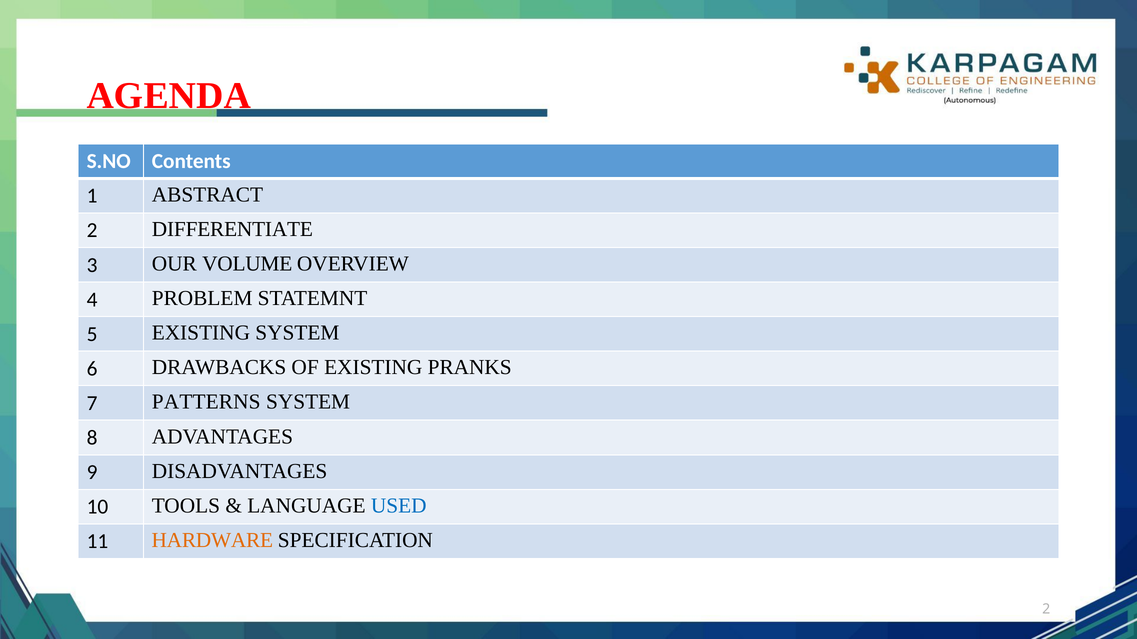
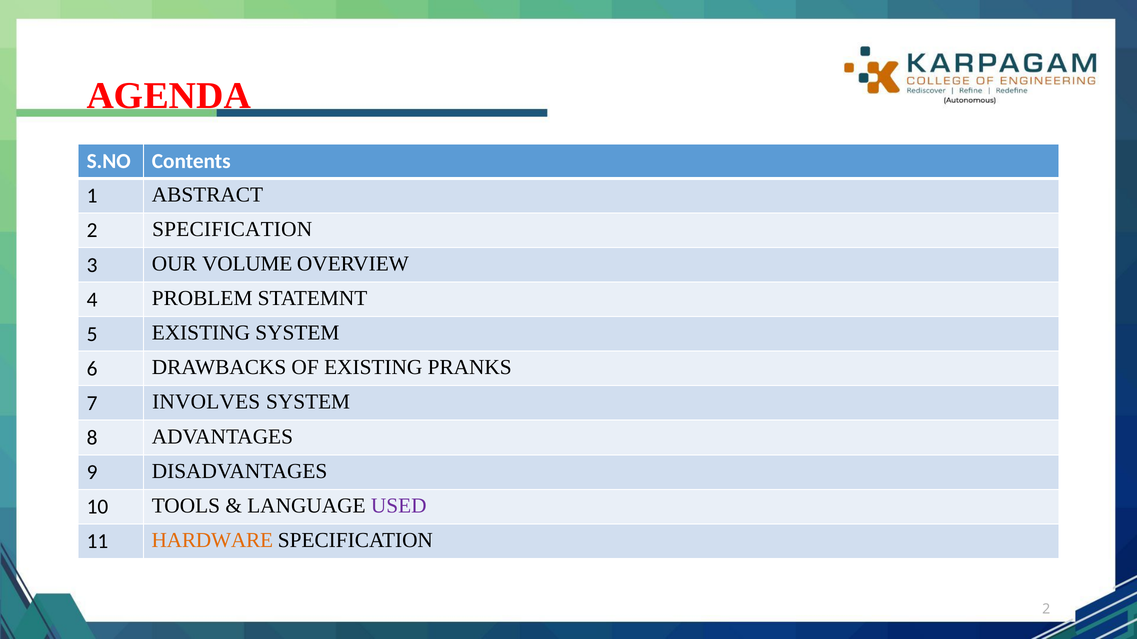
2 DIFFERENTIATE: DIFFERENTIATE -> SPECIFICATION
PATTERNS: PATTERNS -> INVOLVES
USED colour: blue -> purple
